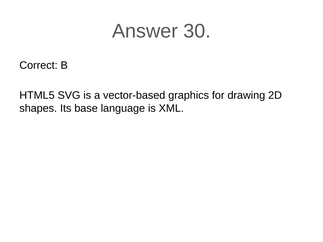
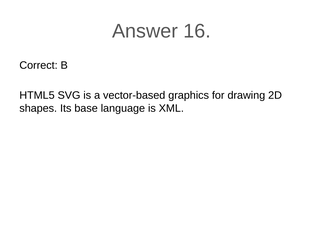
30: 30 -> 16
